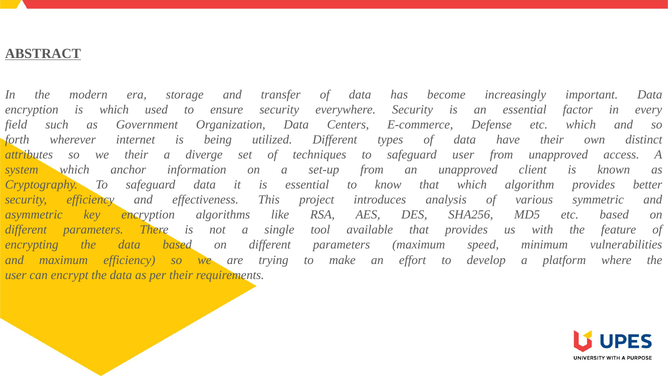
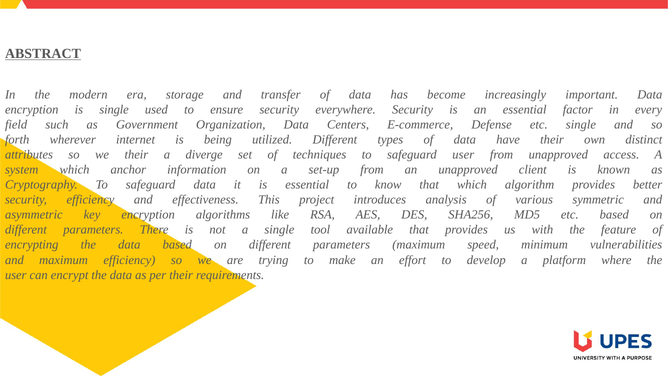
is which: which -> single
etc which: which -> single
